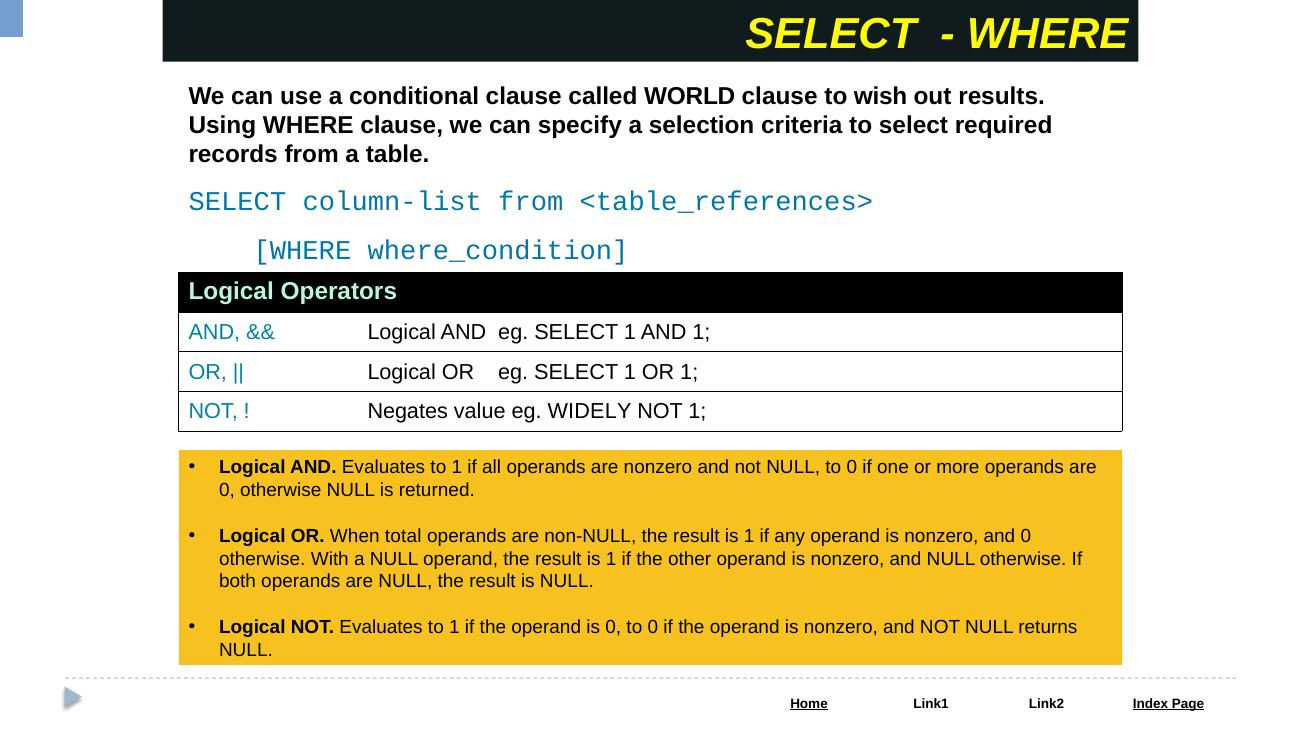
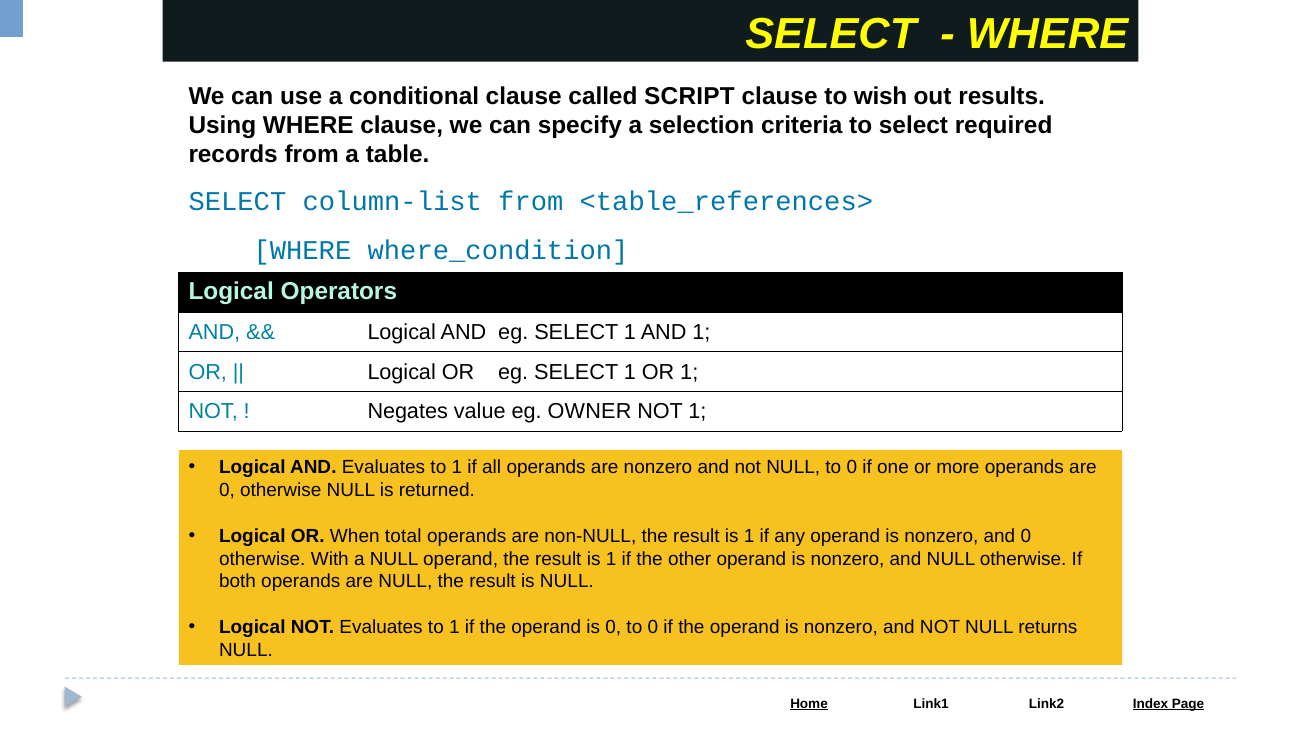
WORLD: WORLD -> SCRIPT
WIDELY: WIDELY -> OWNER
